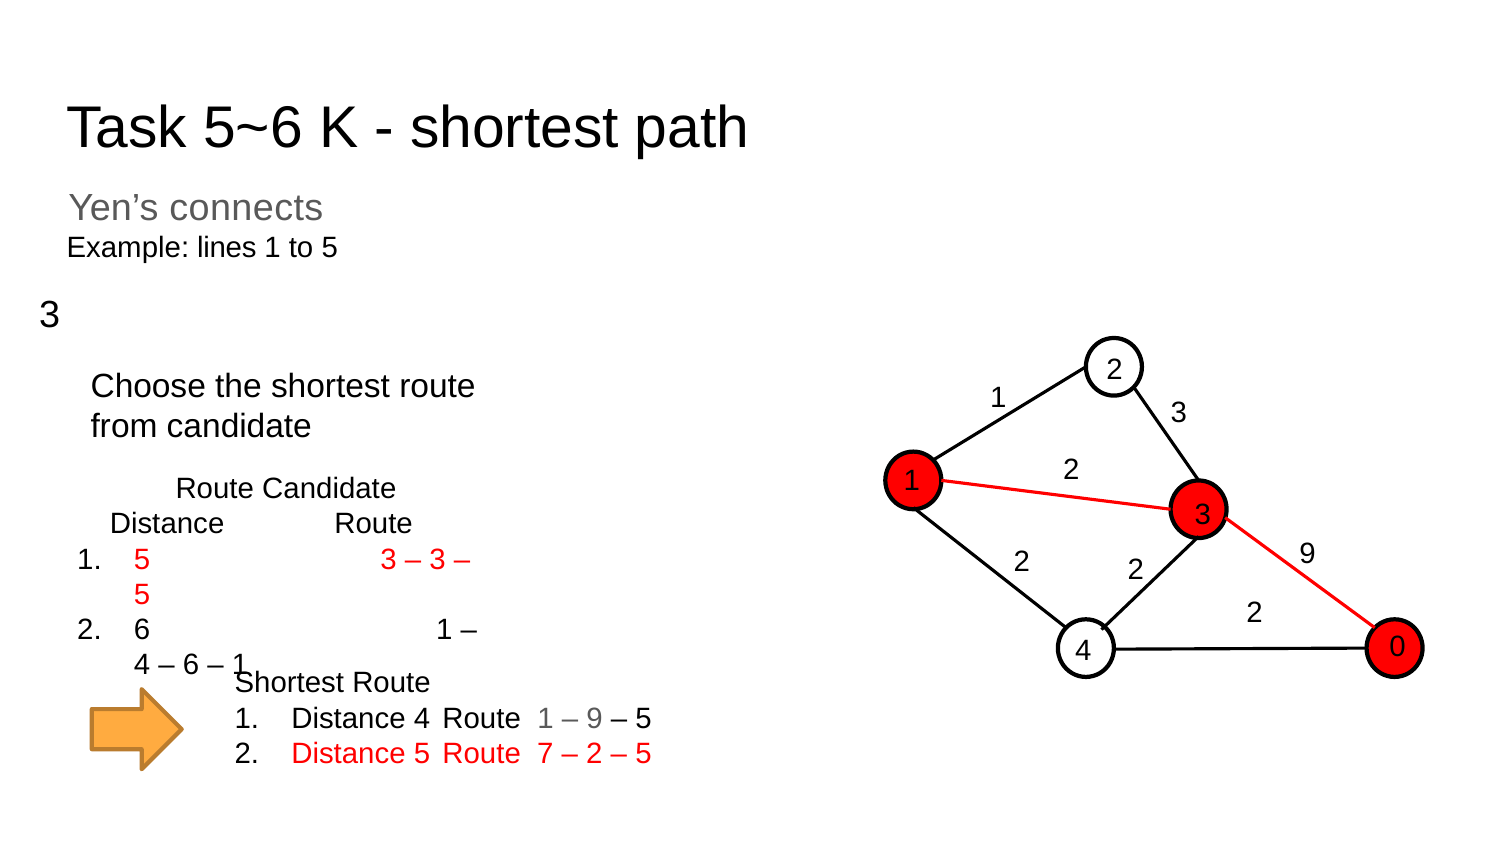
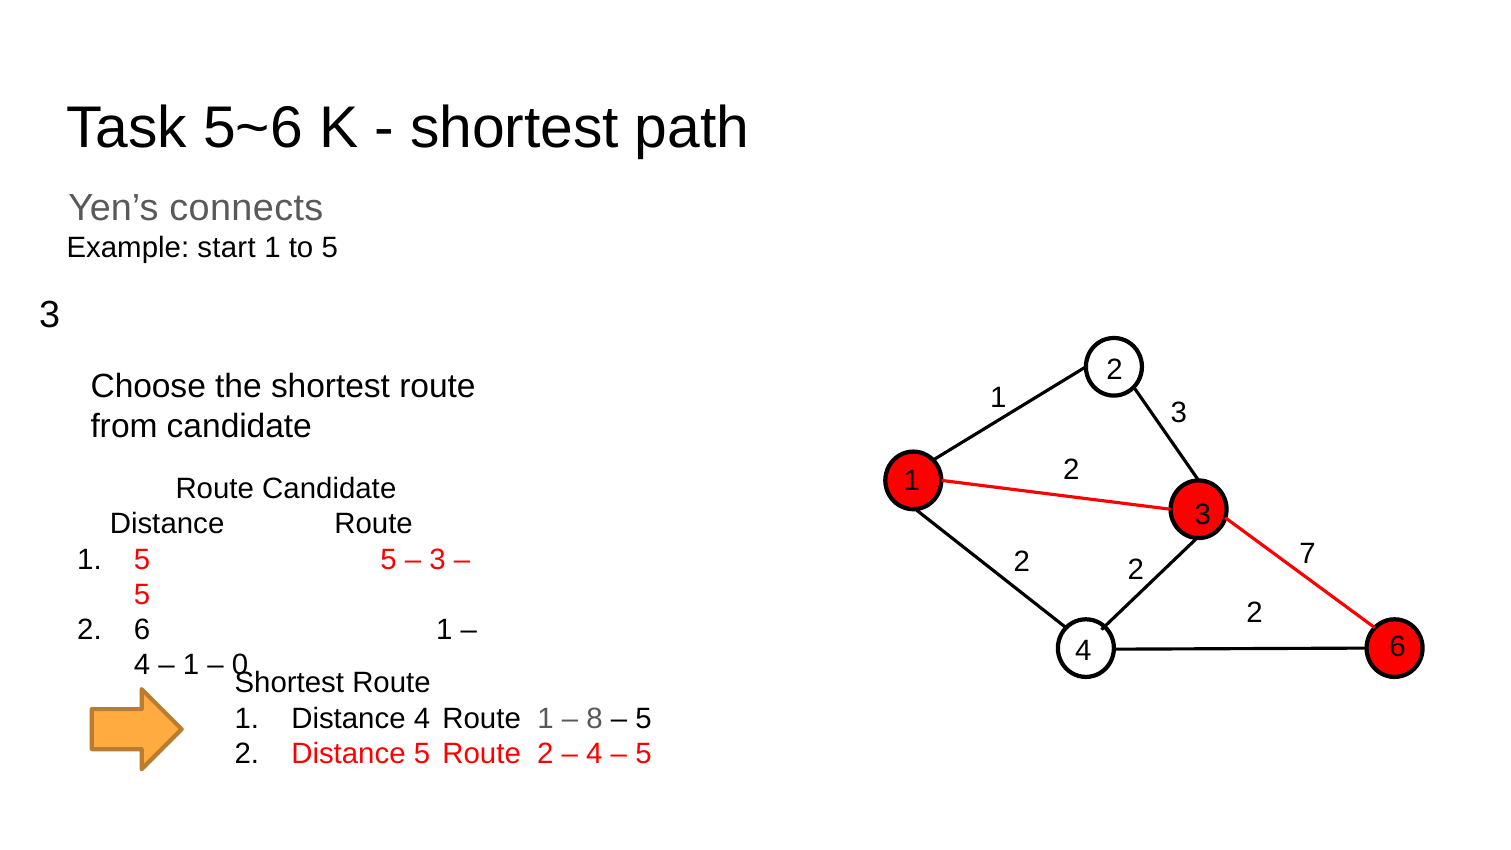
lines: lines -> start
1 5 3: 3 -> 5
2 9: 9 -> 7
4 0: 0 -> 6
6 at (191, 665): 6 -> 1
1 at (240, 665): 1 -> 0
9 at (595, 718): 9 -> 8
Route 7: 7 -> 2
2 at (594, 754): 2 -> 4
